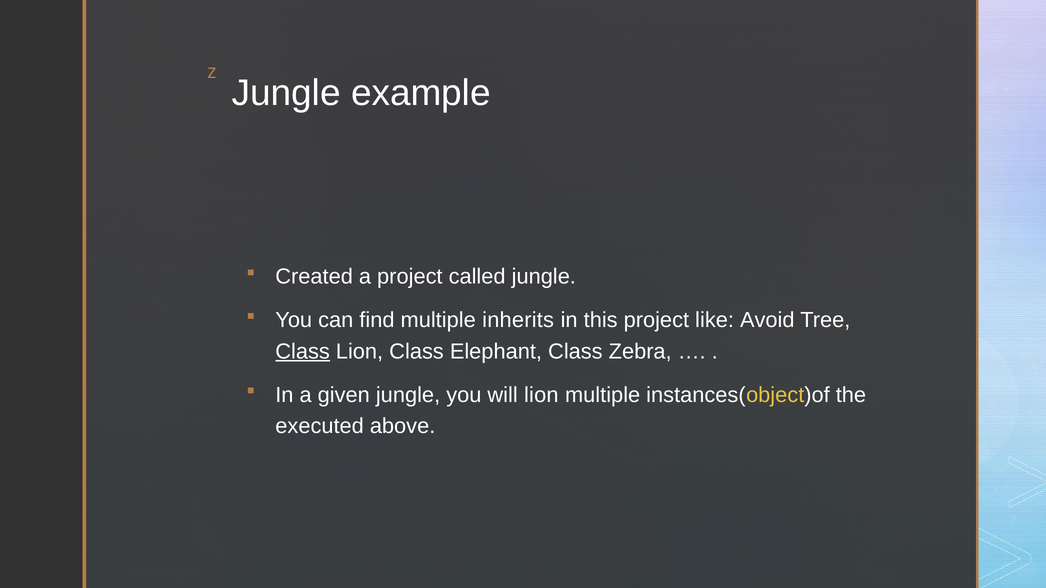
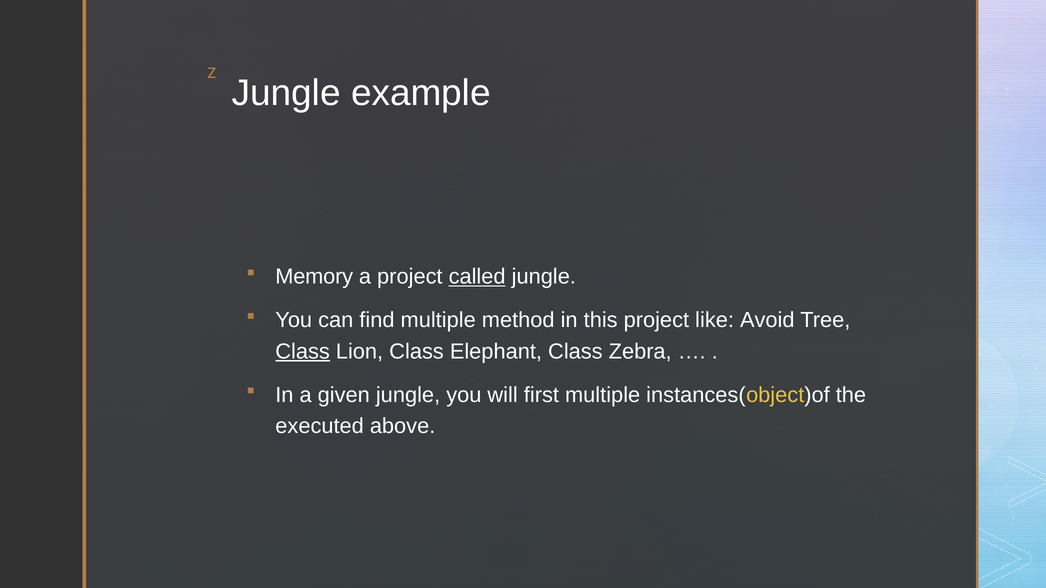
Created: Created -> Memory
called underline: none -> present
inherits: inherits -> method
will lion: lion -> first
